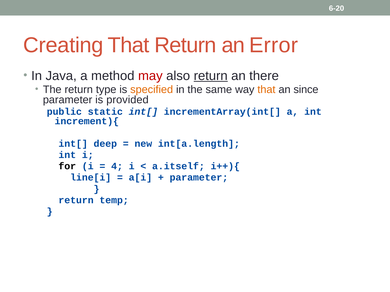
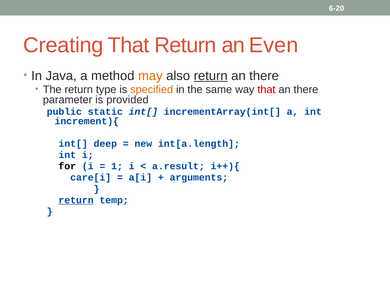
Error: Error -> Even
may colour: red -> orange
that at (266, 90) colour: orange -> red
since at (306, 90): since -> there
4: 4 -> 1
a.itself: a.itself -> a.result
line[i: line[i -> care[i
parameter at (199, 178): parameter -> arguments
return at (76, 200) underline: none -> present
